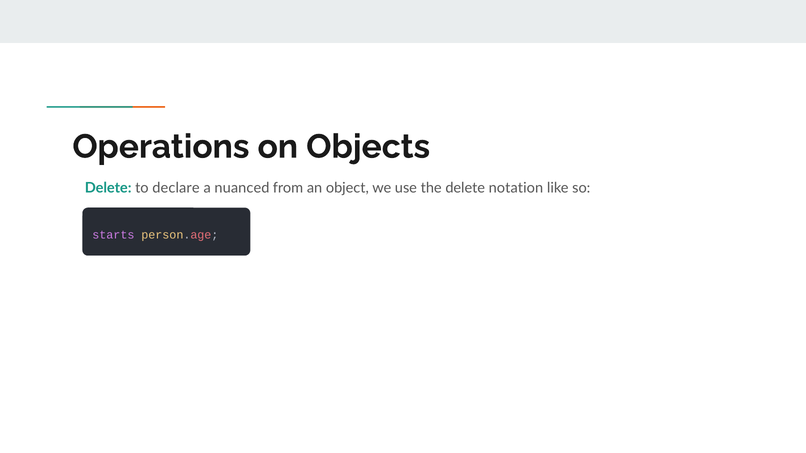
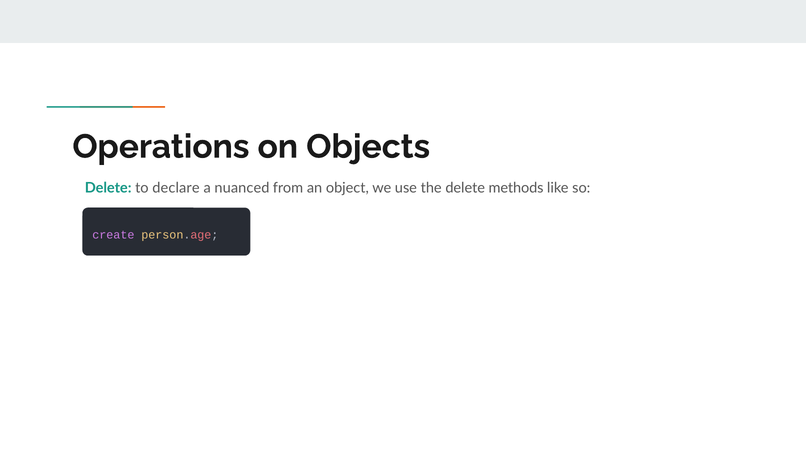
notation: notation -> methods
starts: starts -> create
